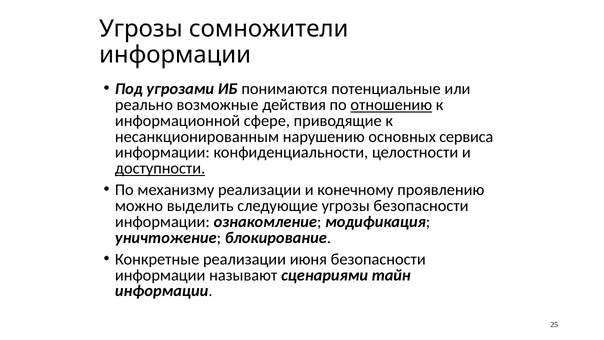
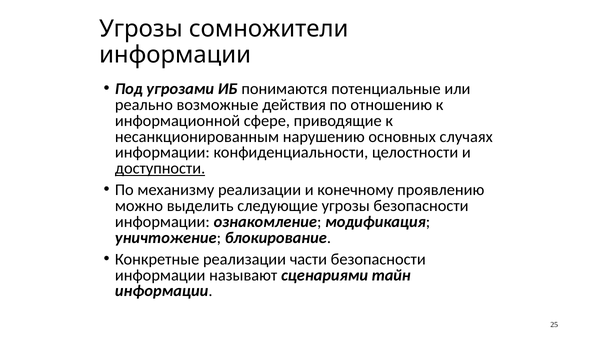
отношению underline: present -> none
сервиса: сервиса -> случаях
июня: июня -> части
